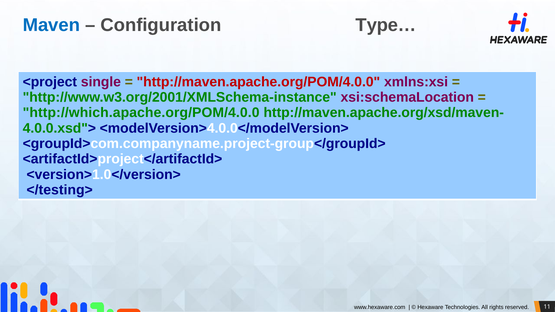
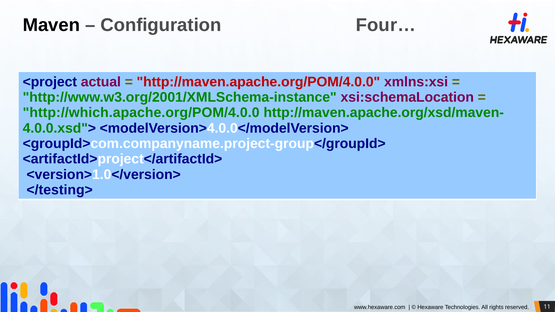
Maven colour: blue -> black
Type…: Type… -> Four…
single: single -> actual
